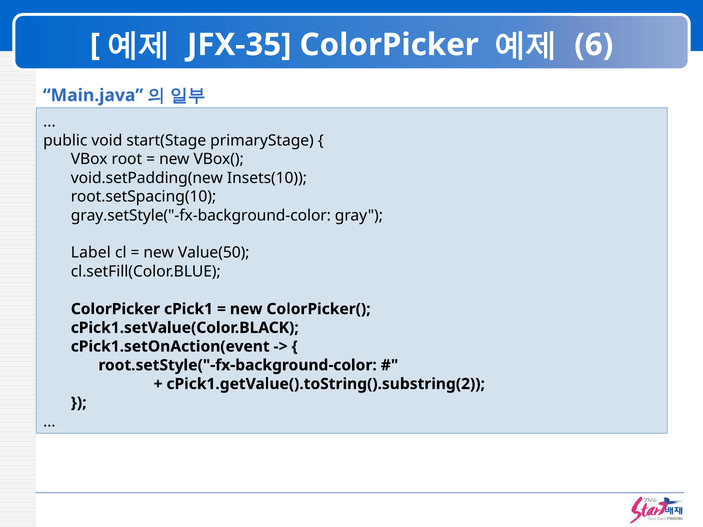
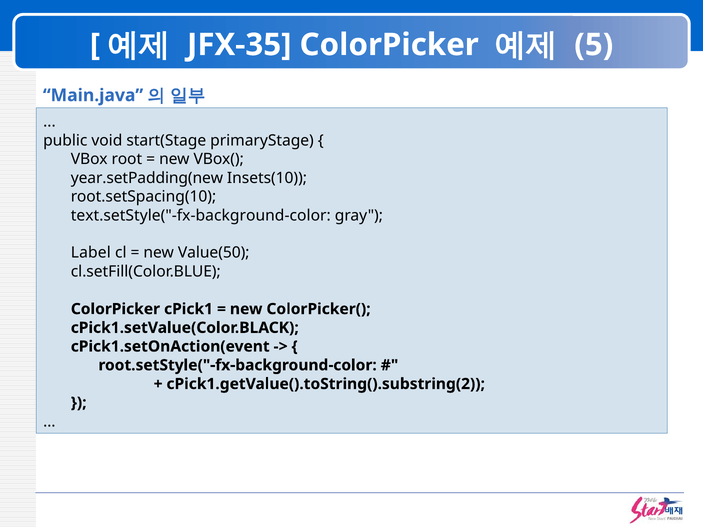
6: 6 -> 5
void.setPadding(new: void.setPadding(new -> year.setPadding(new
gray.setStyle("-fx-background-color: gray.setStyle("-fx-background-color -> text.setStyle("-fx-background-color
